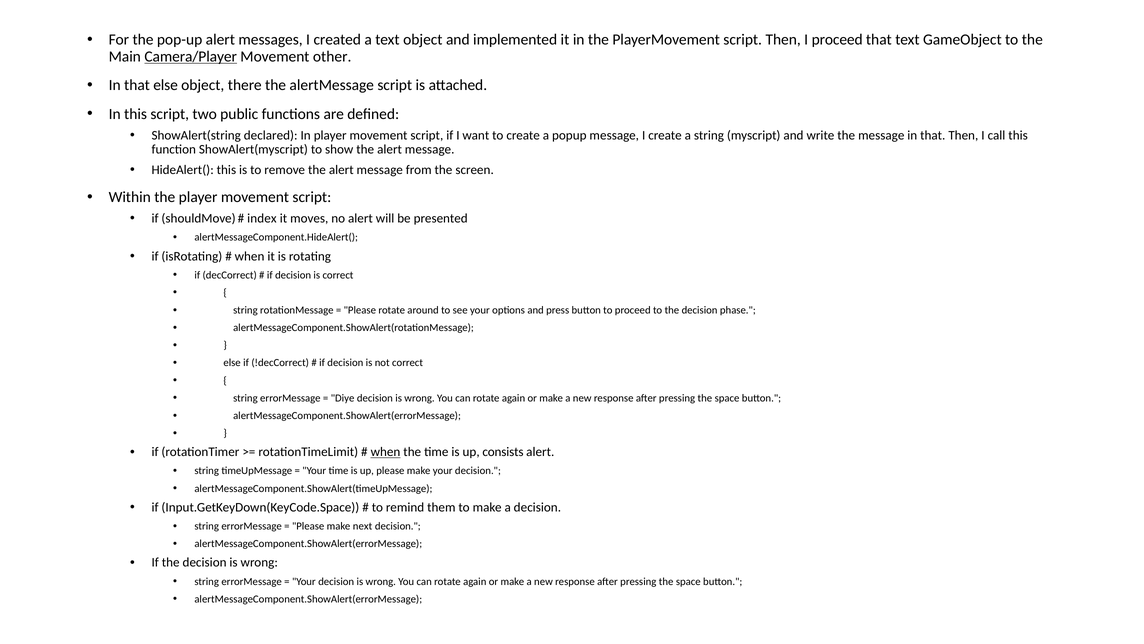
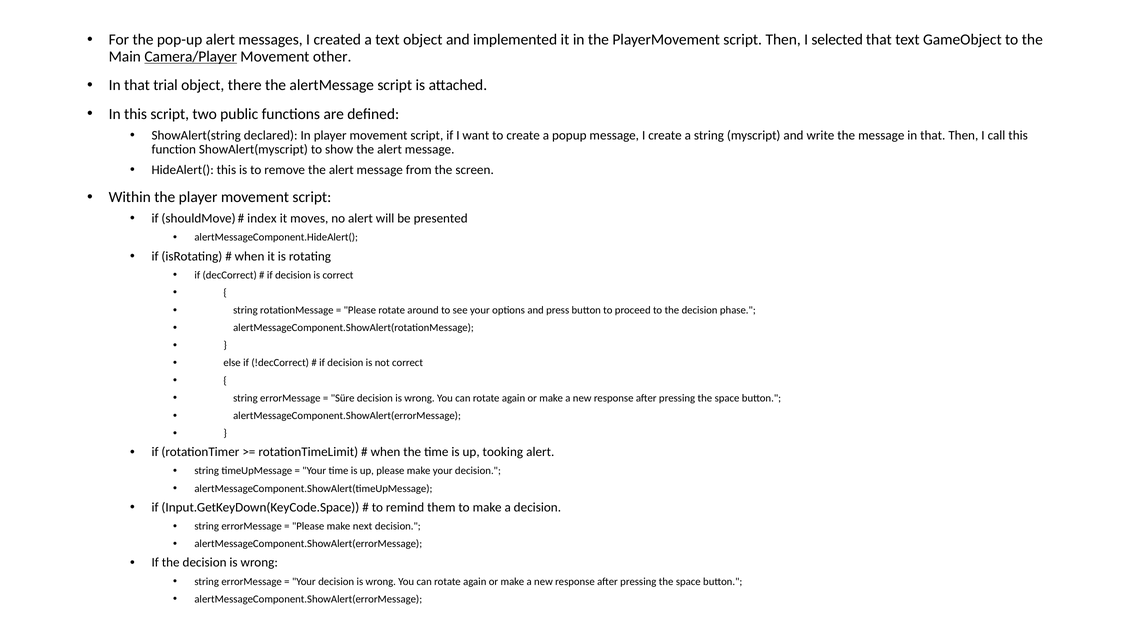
I proceed: proceed -> selected
that else: else -> trial
Diye: Diye -> Süre
when at (385, 452) underline: present -> none
consists: consists -> tooking
